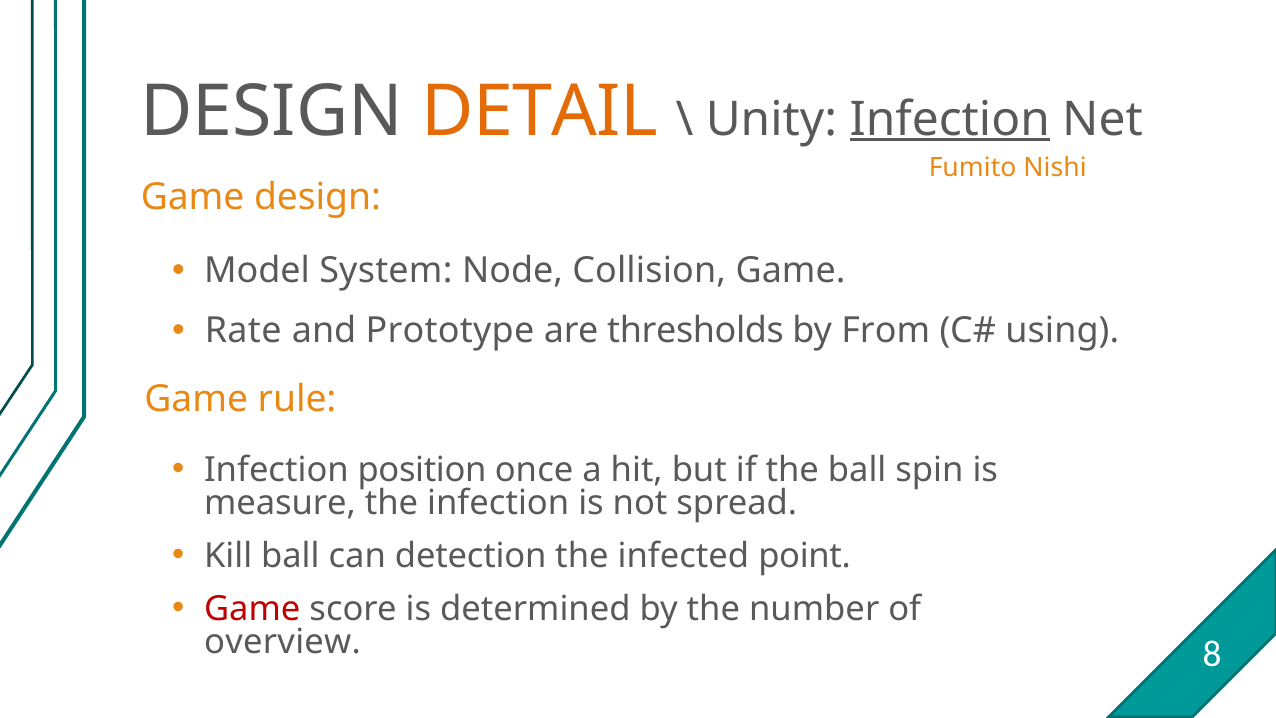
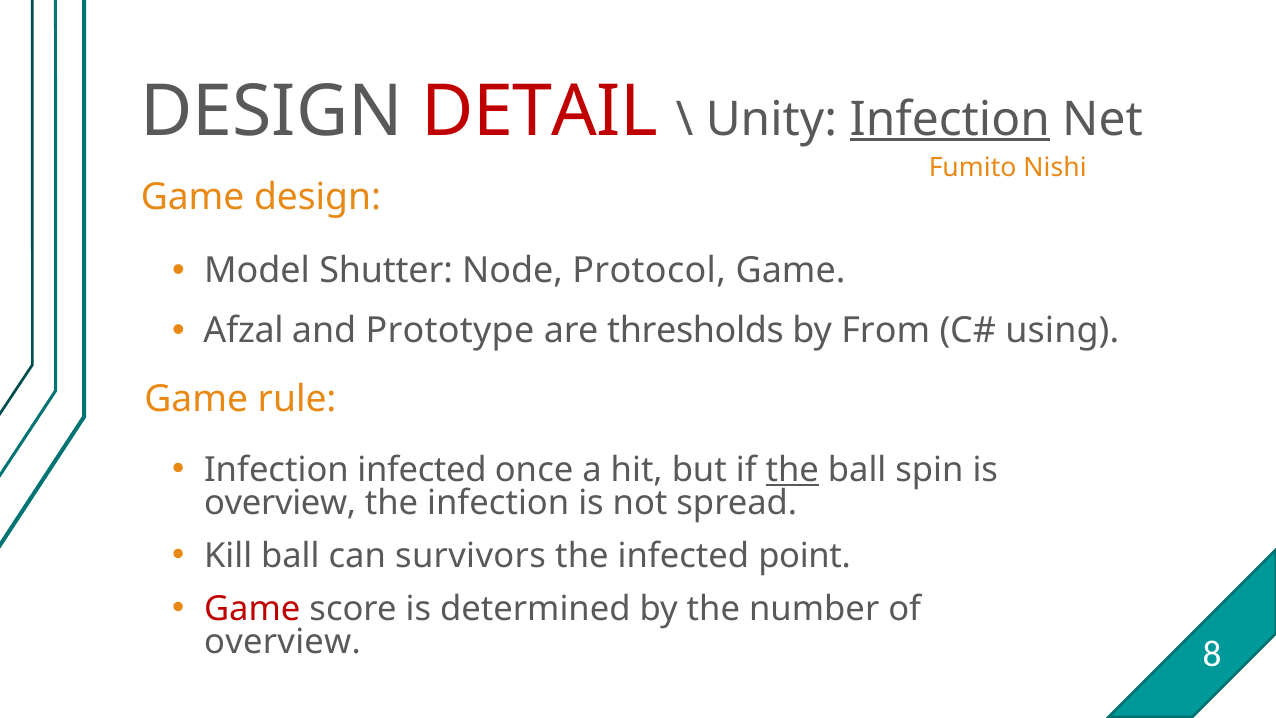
DETAIL colour: orange -> red
System: System -> Shutter
Collision: Collision -> Protocol
Rate: Rate -> Afzal
Infection position: position -> infected
the at (792, 470) underline: none -> present
measure at (280, 503): measure -> overview
detection: detection -> survivors
